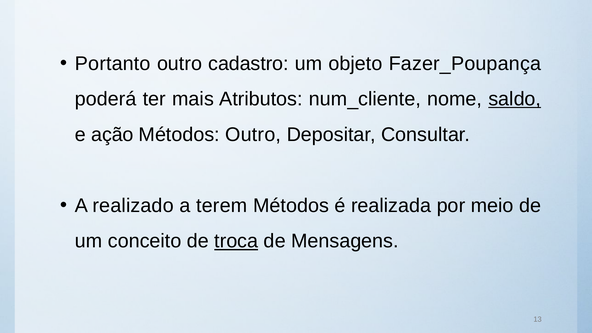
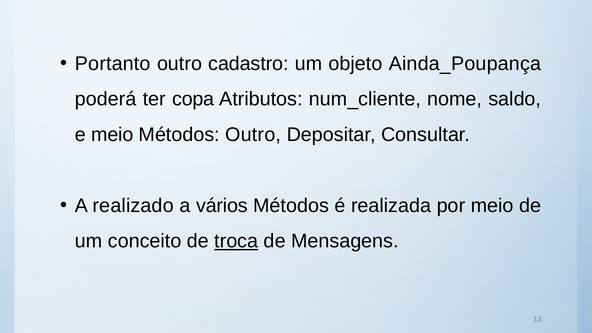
Fazer_Poupança: Fazer_Poupança -> Ainda_Poupança
mais: mais -> copa
saldo underline: present -> none
e ação: ação -> meio
terem: terem -> vários
